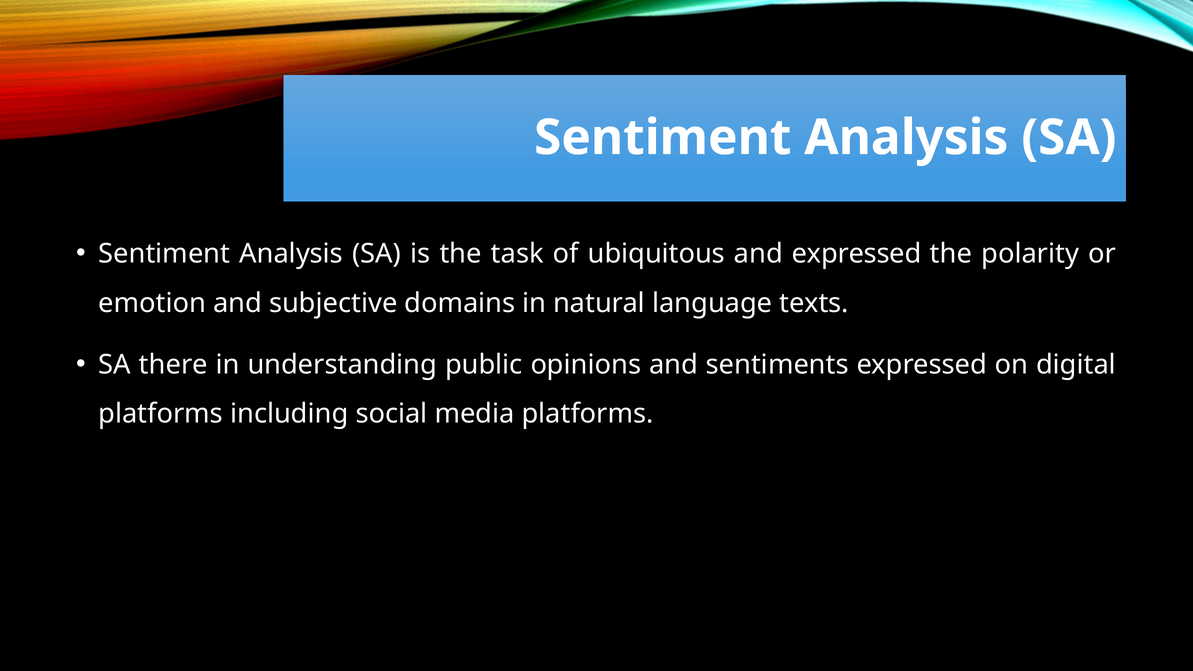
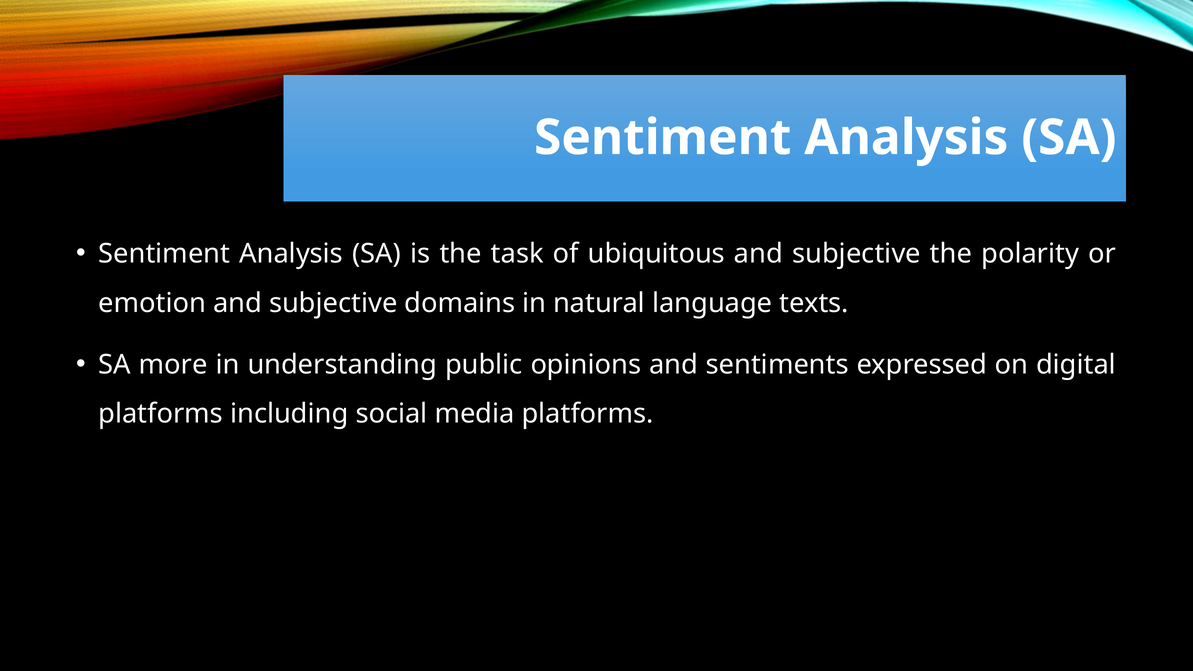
expressed at (857, 254): expressed -> subjective
there: there -> more
